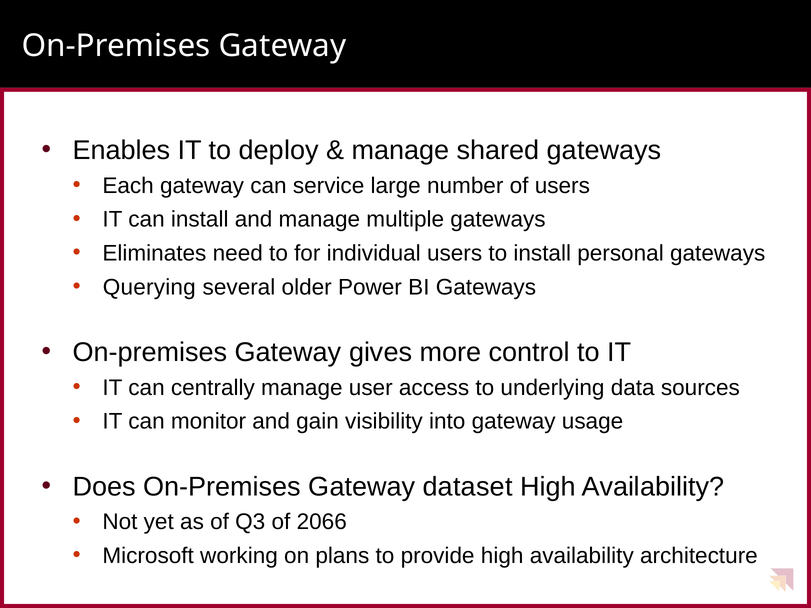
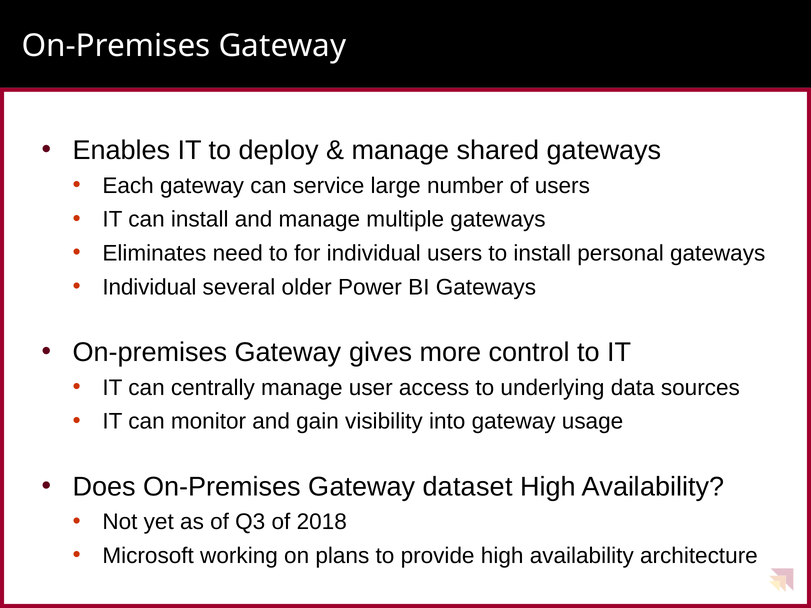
Querying at (149, 287): Querying -> Individual
2066: 2066 -> 2018
